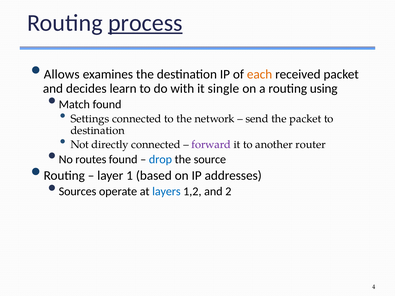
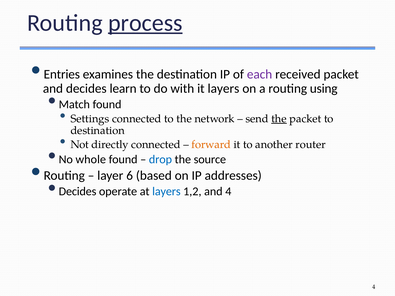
Allows: Allows -> Entries
each colour: orange -> purple
it single: single -> layers
the at (279, 119) underline: none -> present
forward colour: purple -> orange
routes: routes -> whole
1: 1 -> 6
Sources at (78, 192): Sources -> Decides
and 2: 2 -> 4
